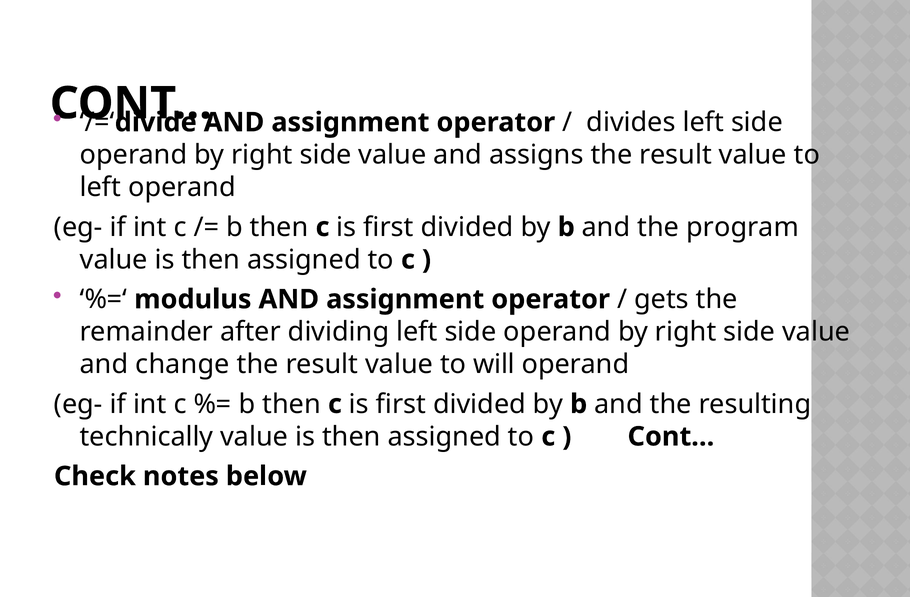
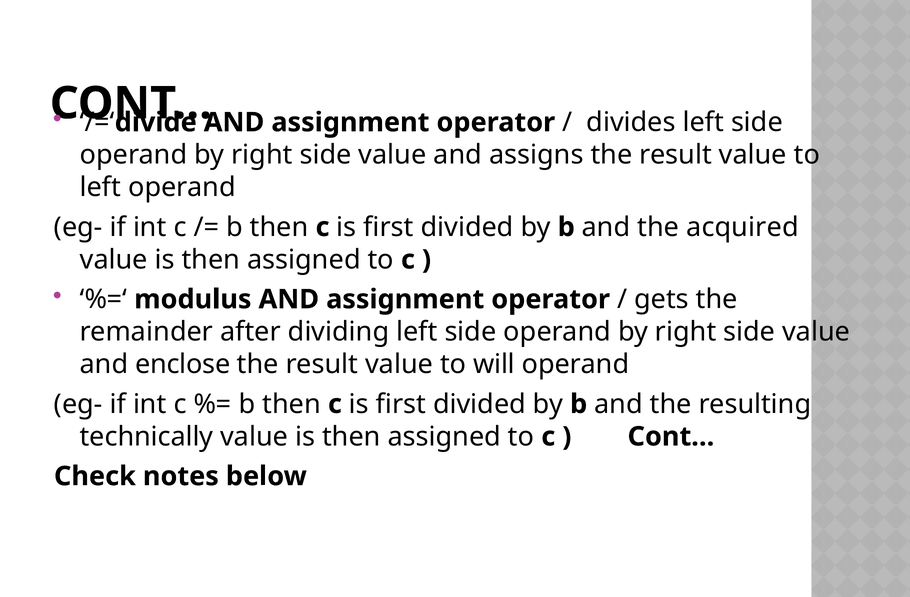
program: program -> acquired
change: change -> enclose
